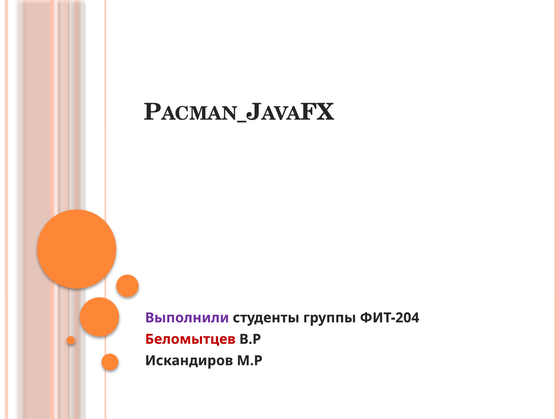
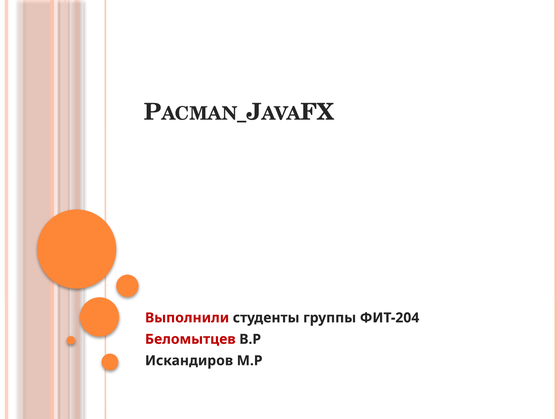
Выполнили colour: purple -> red
